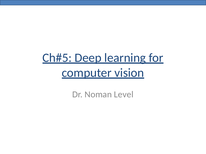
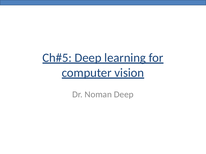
Noman Level: Level -> Deep
